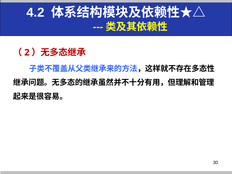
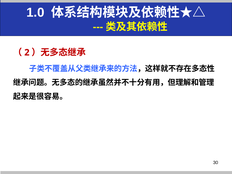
4.2: 4.2 -> 1.0
